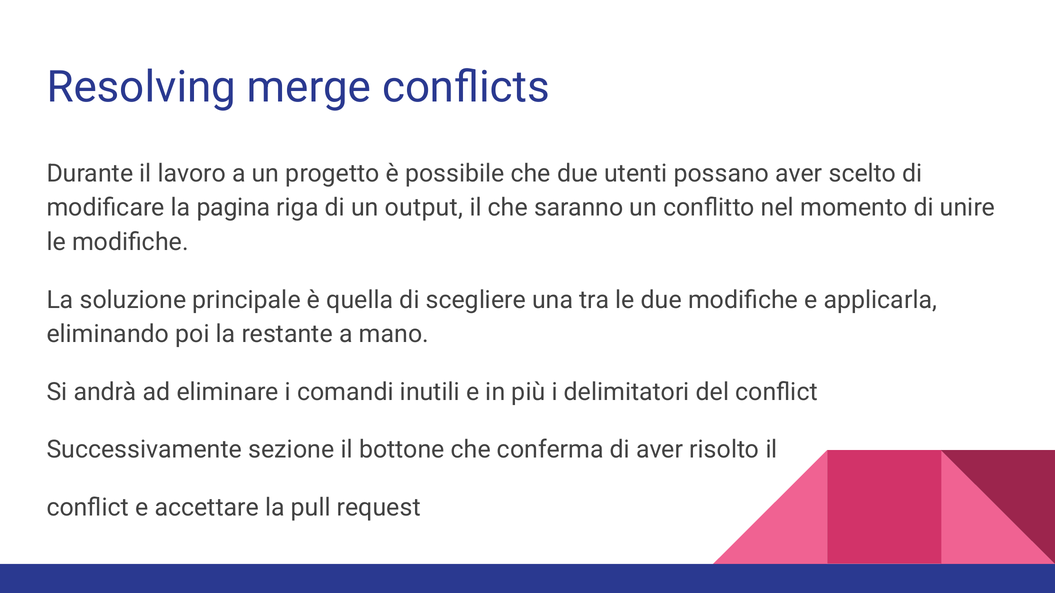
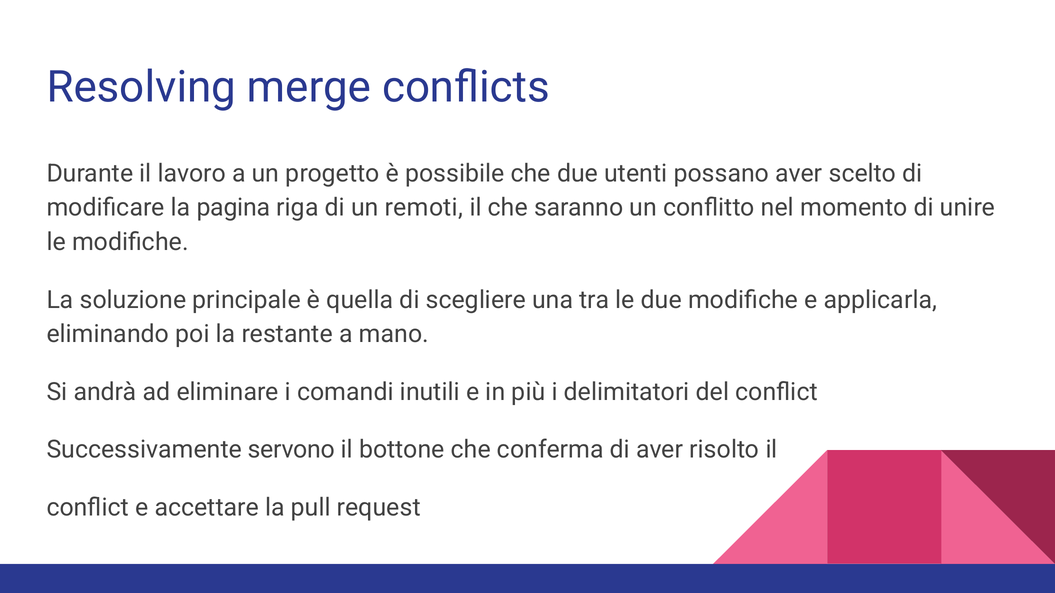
output: output -> remoti
sezione: sezione -> servono
